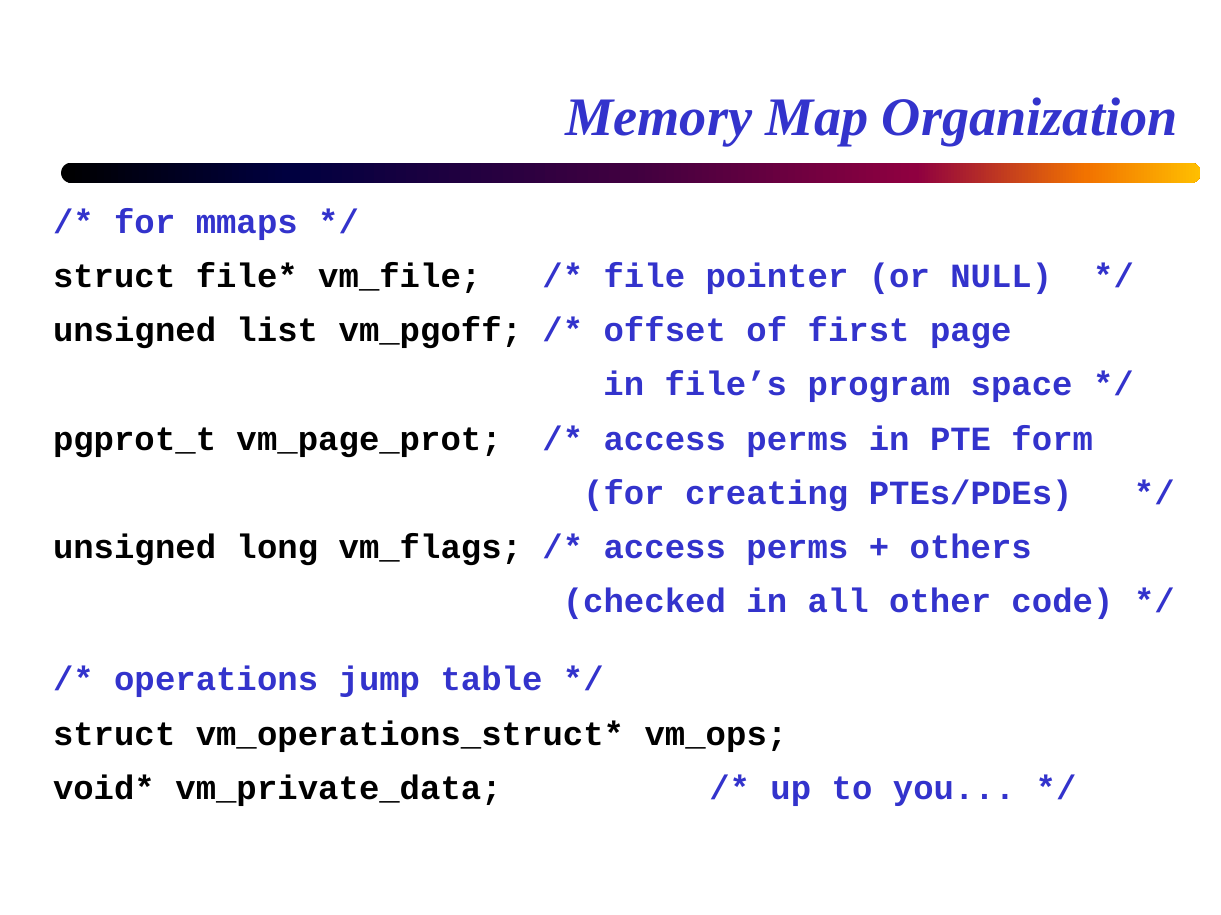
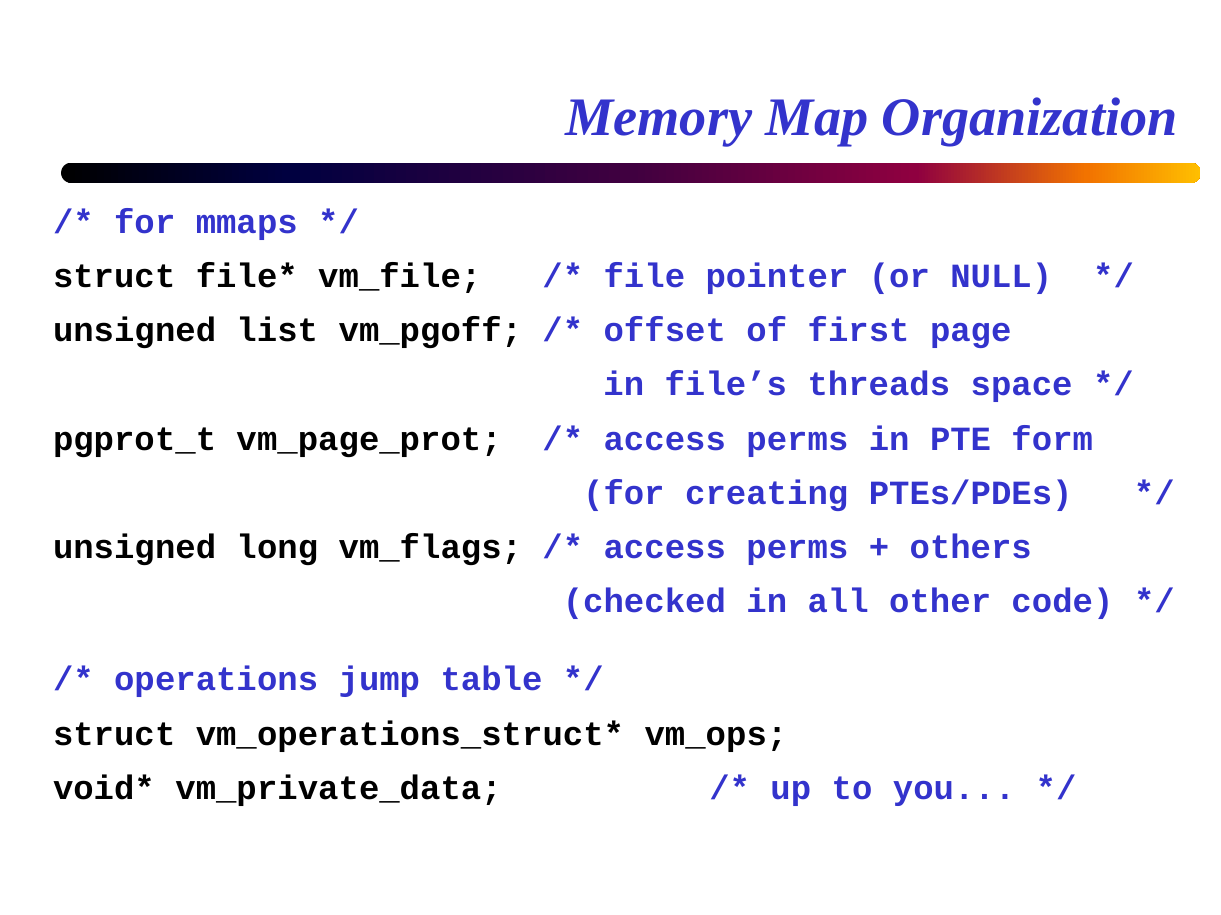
program: program -> threads
